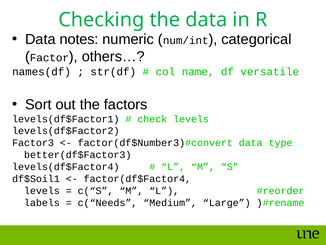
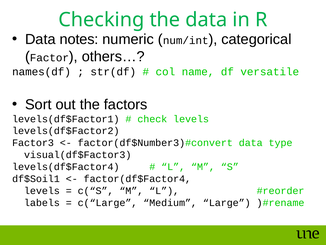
better(df$Factor3: better(df$Factor3 -> visual(df$Factor3
c(“Needs: c(“Needs -> c(“Large
